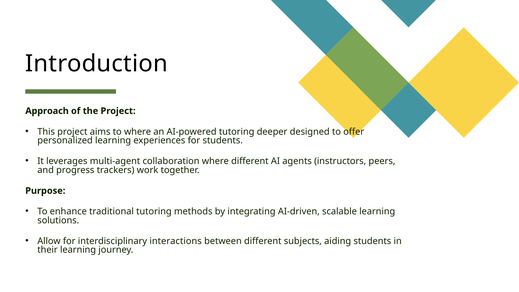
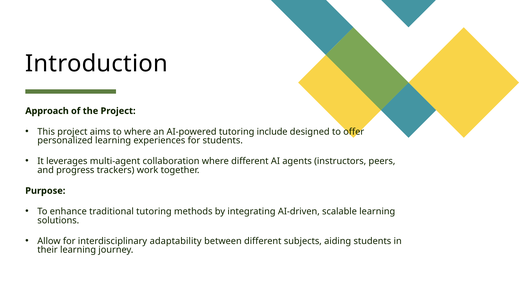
deeper: deeper -> include
interactions: interactions -> adaptability
